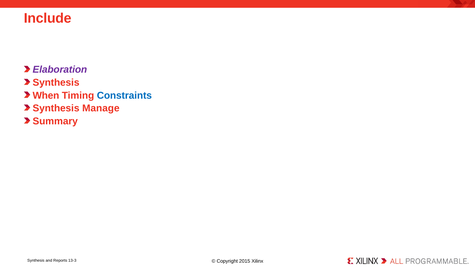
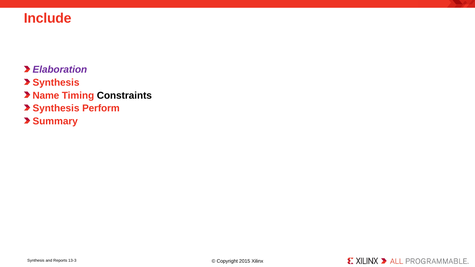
When: When -> Name
Constraints colour: blue -> black
Manage: Manage -> Perform
